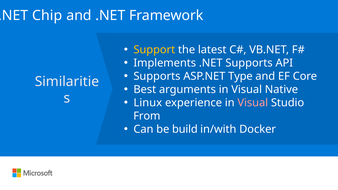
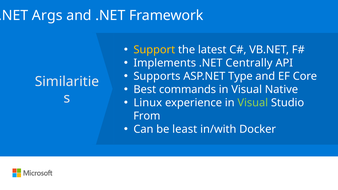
Chip: Chip -> Args
.NET Supports: Supports -> Centrally
arguments: arguments -> commands
Visual at (253, 103) colour: pink -> light green
build: build -> least
